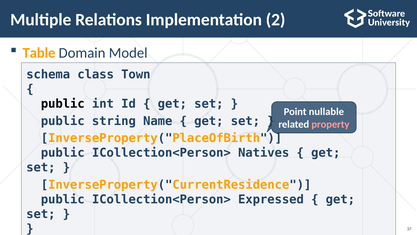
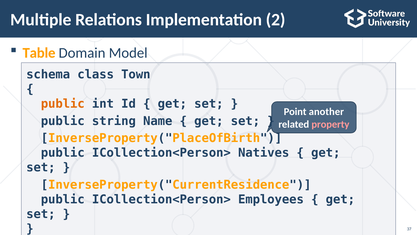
public at (63, 104) colour: black -> orange
nullable: nullable -> another
Expressed: Expressed -> Employees
